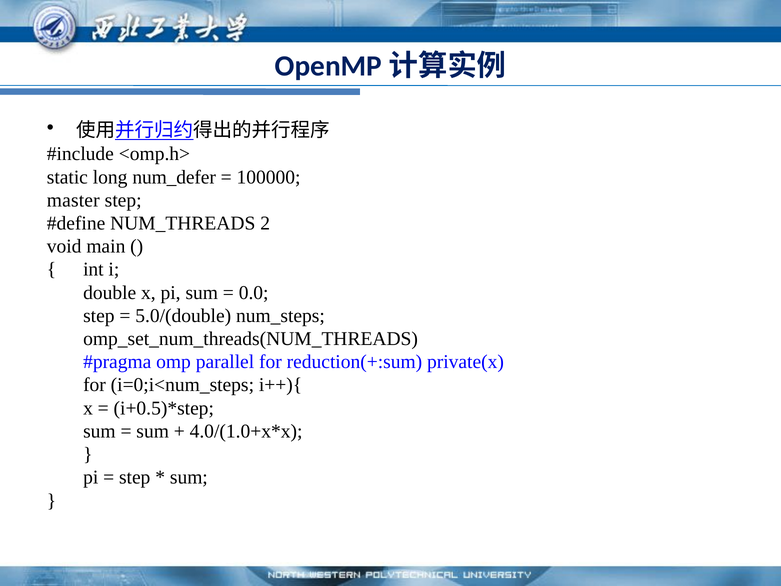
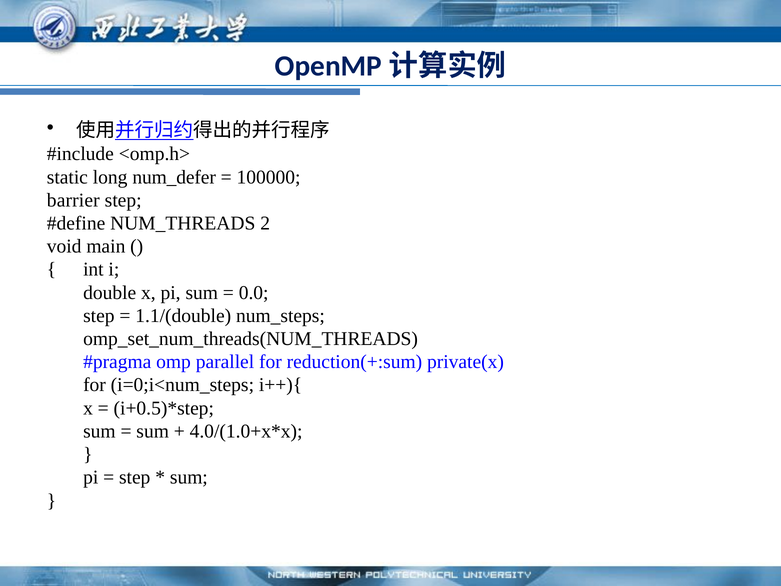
master: master -> barrier
5.0/(double: 5.0/(double -> 1.1/(double
